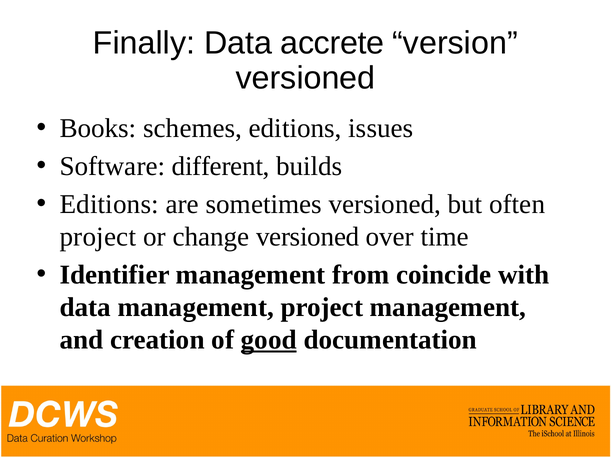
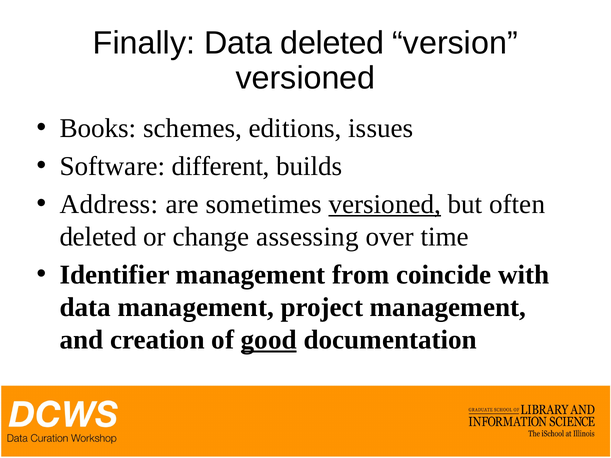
Data accrete: accrete -> deleted
Editions at (109, 204): Editions -> Address
versioned at (385, 204) underline: none -> present
project at (98, 237): project -> deleted
change versioned: versioned -> assessing
